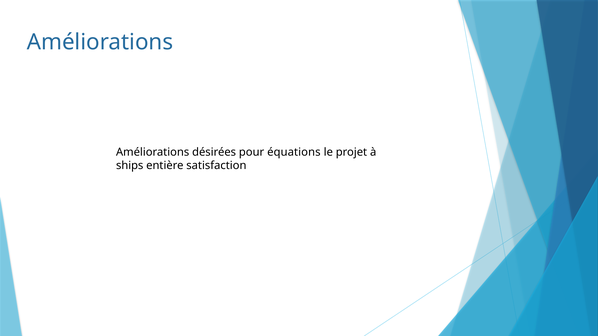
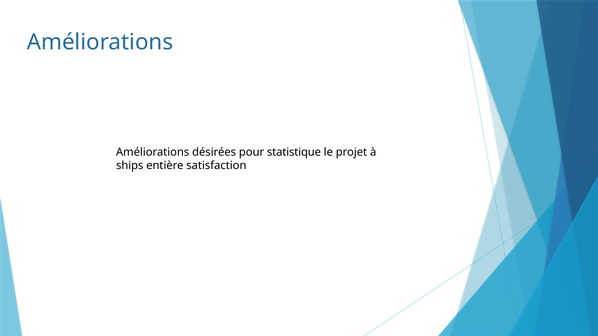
équations: équations -> statistique
